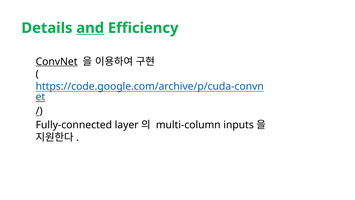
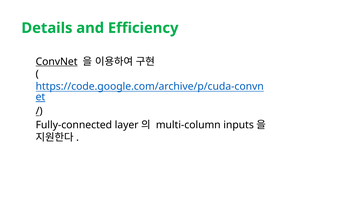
and underline: present -> none
